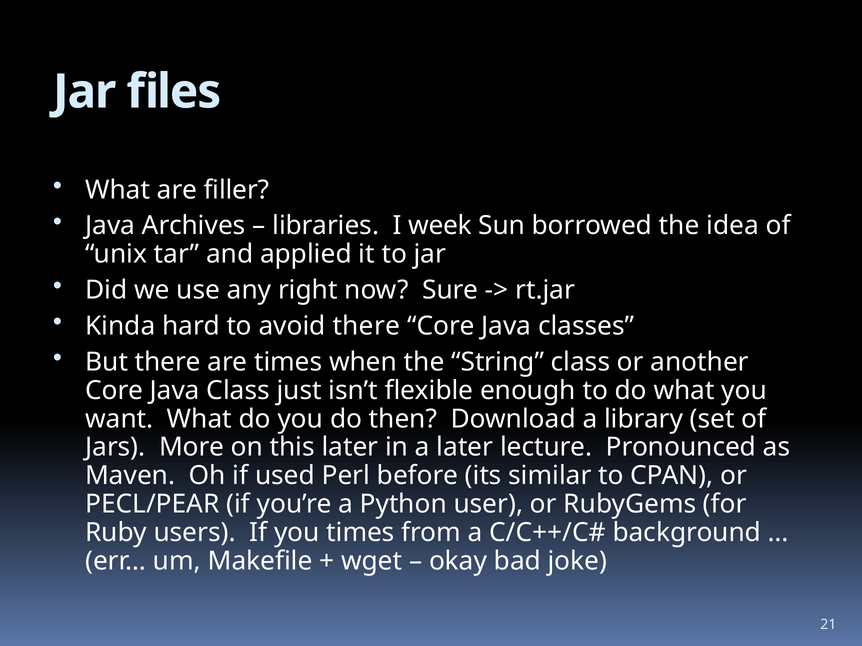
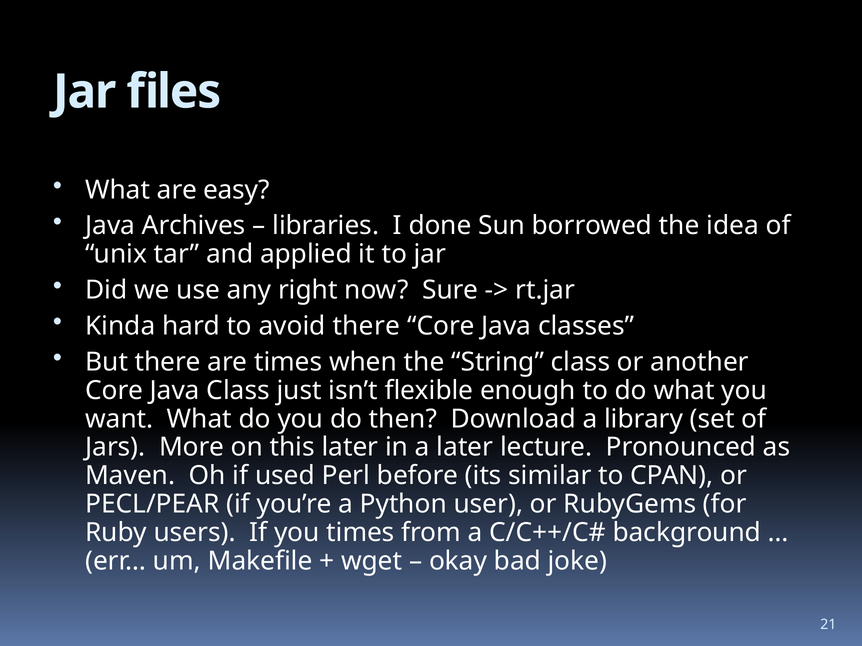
filler: filler -> easy
week: week -> done
